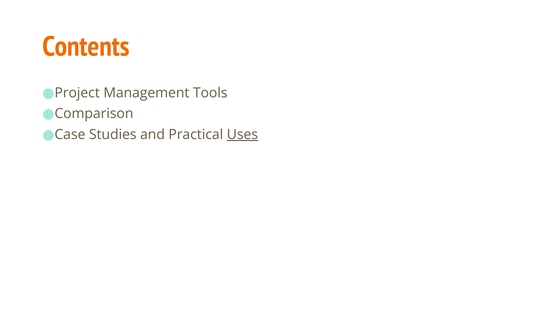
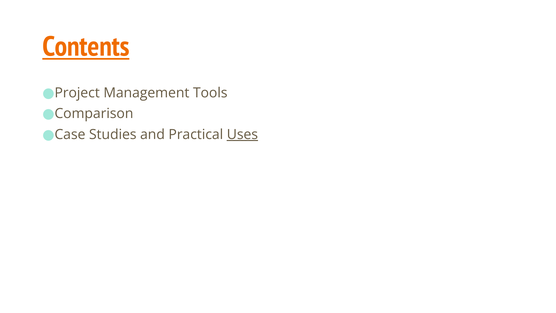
Contents underline: none -> present
